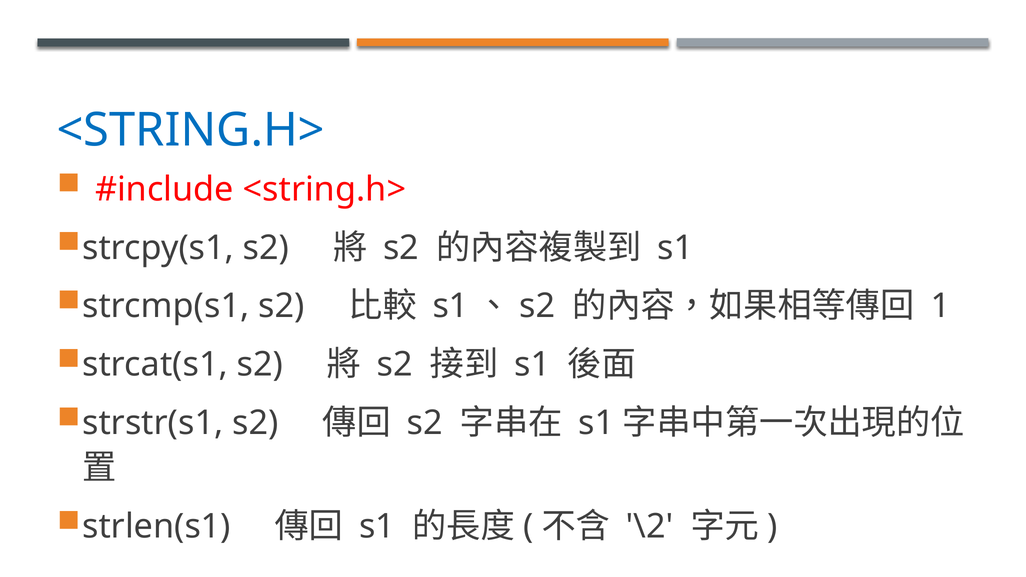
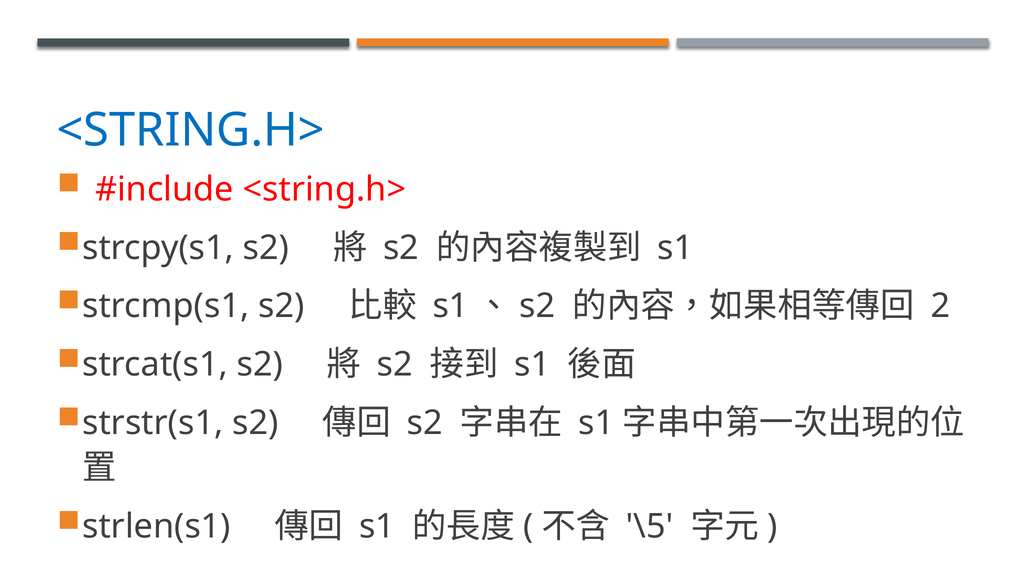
1: 1 -> 2
\2: \2 -> \5
